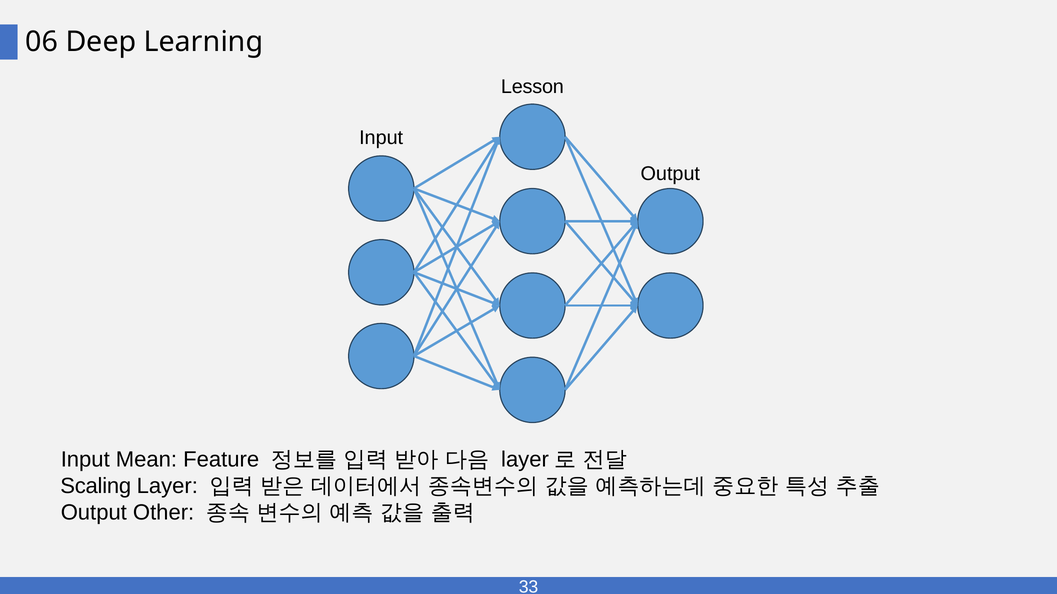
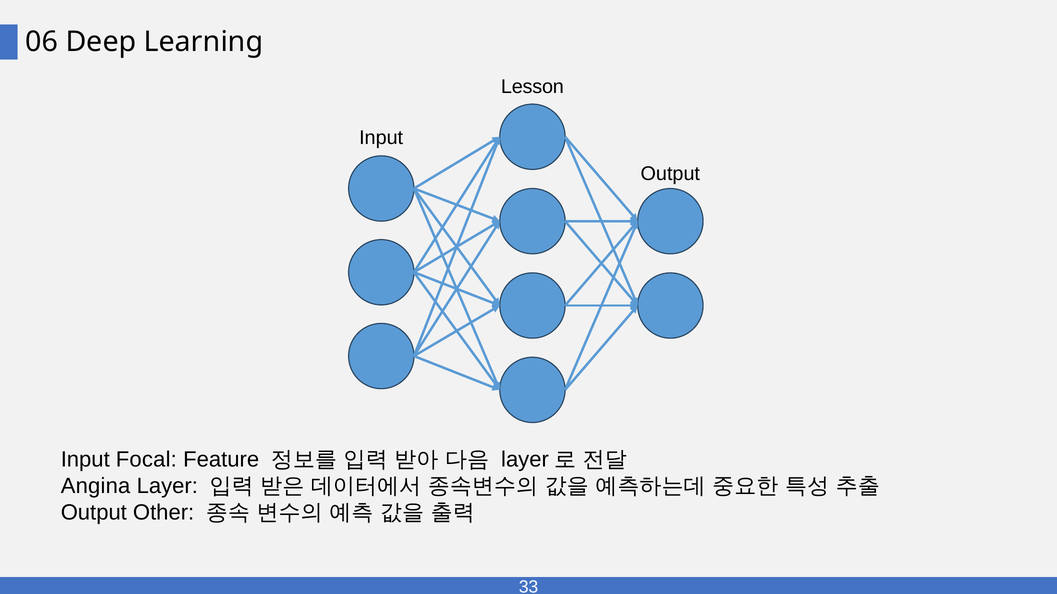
Mean: Mean -> Focal
Scaling: Scaling -> Angina
